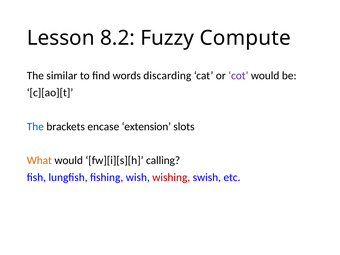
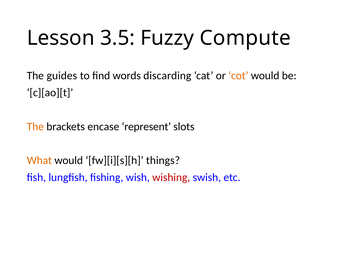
8.2: 8.2 -> 3.5
similar: similar -> guides
cot colour: purple -> orange
The at (35, 127) colour: blue -> orange
extension: extension -> represent
calling: calling -> things
